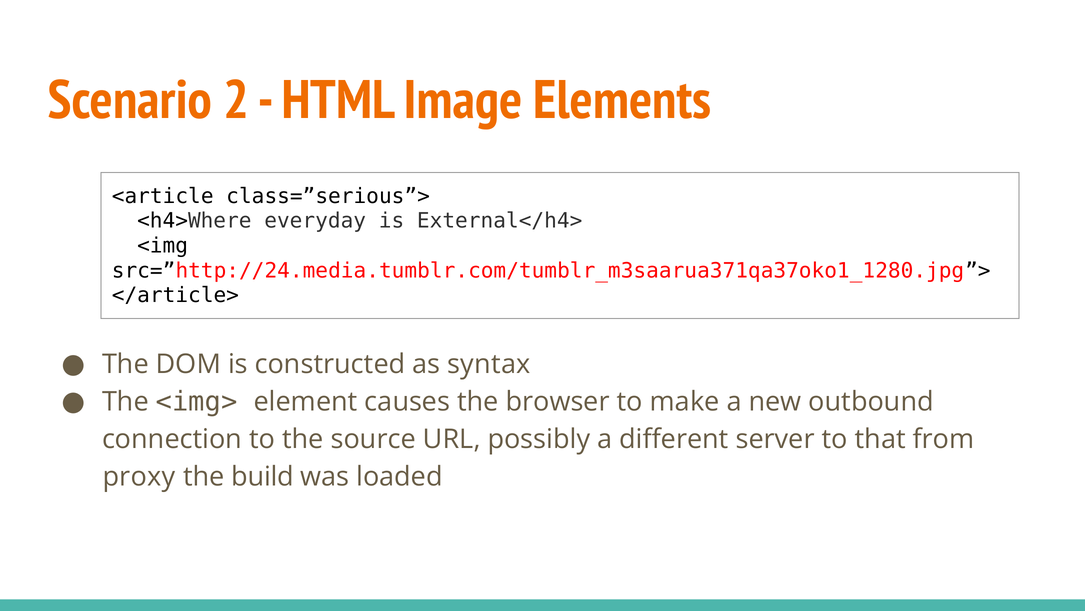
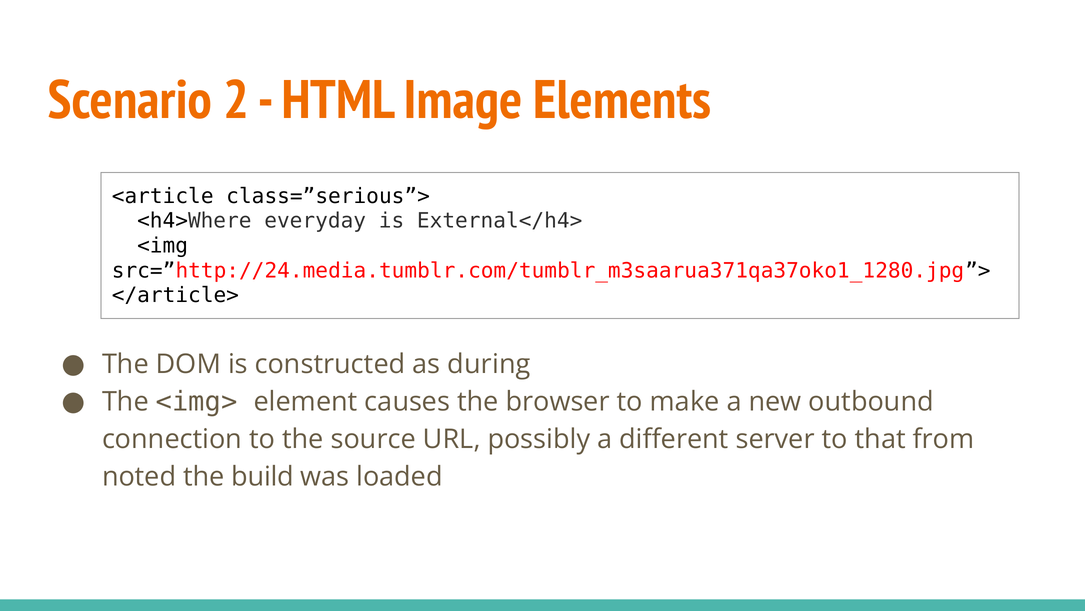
syntax: syntax -> during
proxy: proxy -> noted
